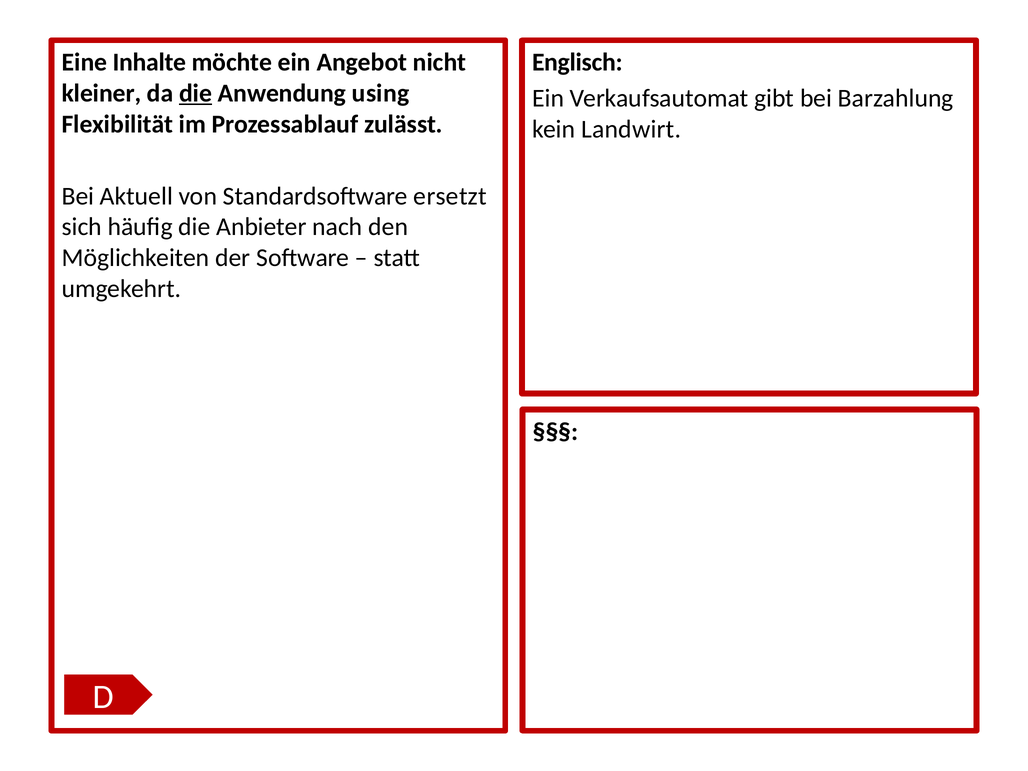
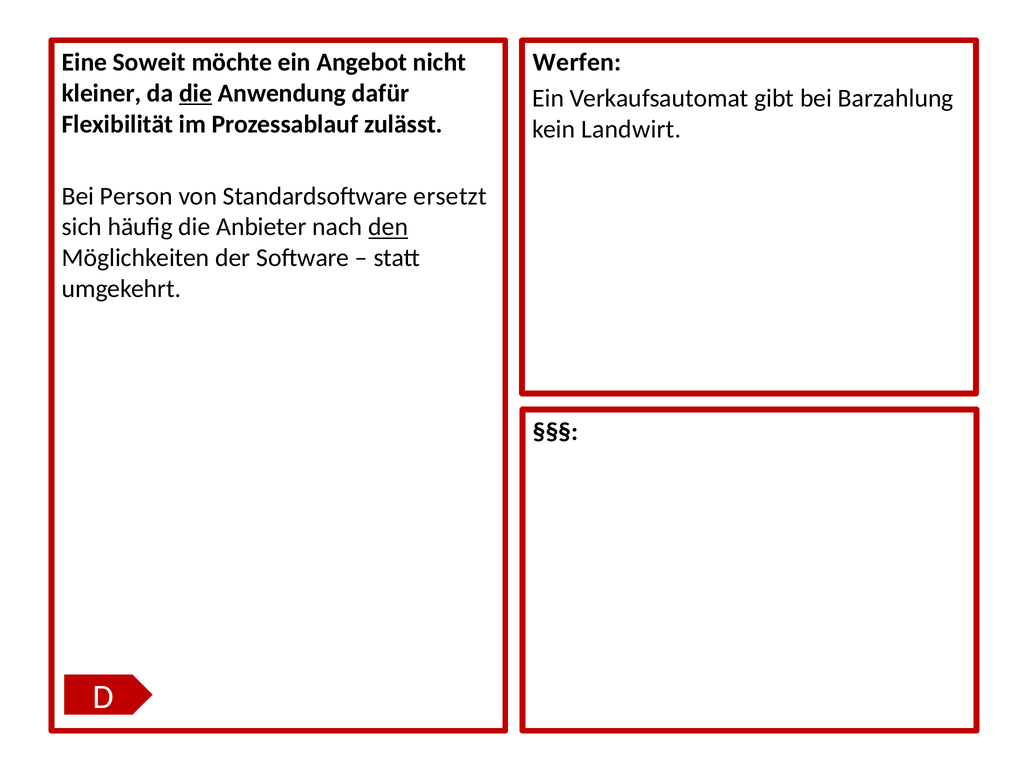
Inhalte: Inhalte -> Soweit
Englisch: Englisch -> Werfen
using: using -> dafür
Aktuell: Aktuell -> Person
den underline: none -> present
